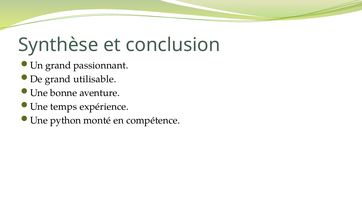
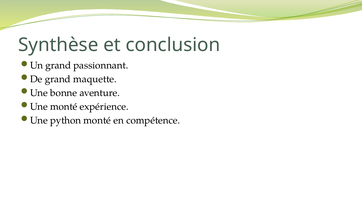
utilisable: utilisable -> maquette
Une temps: temps -> monté
